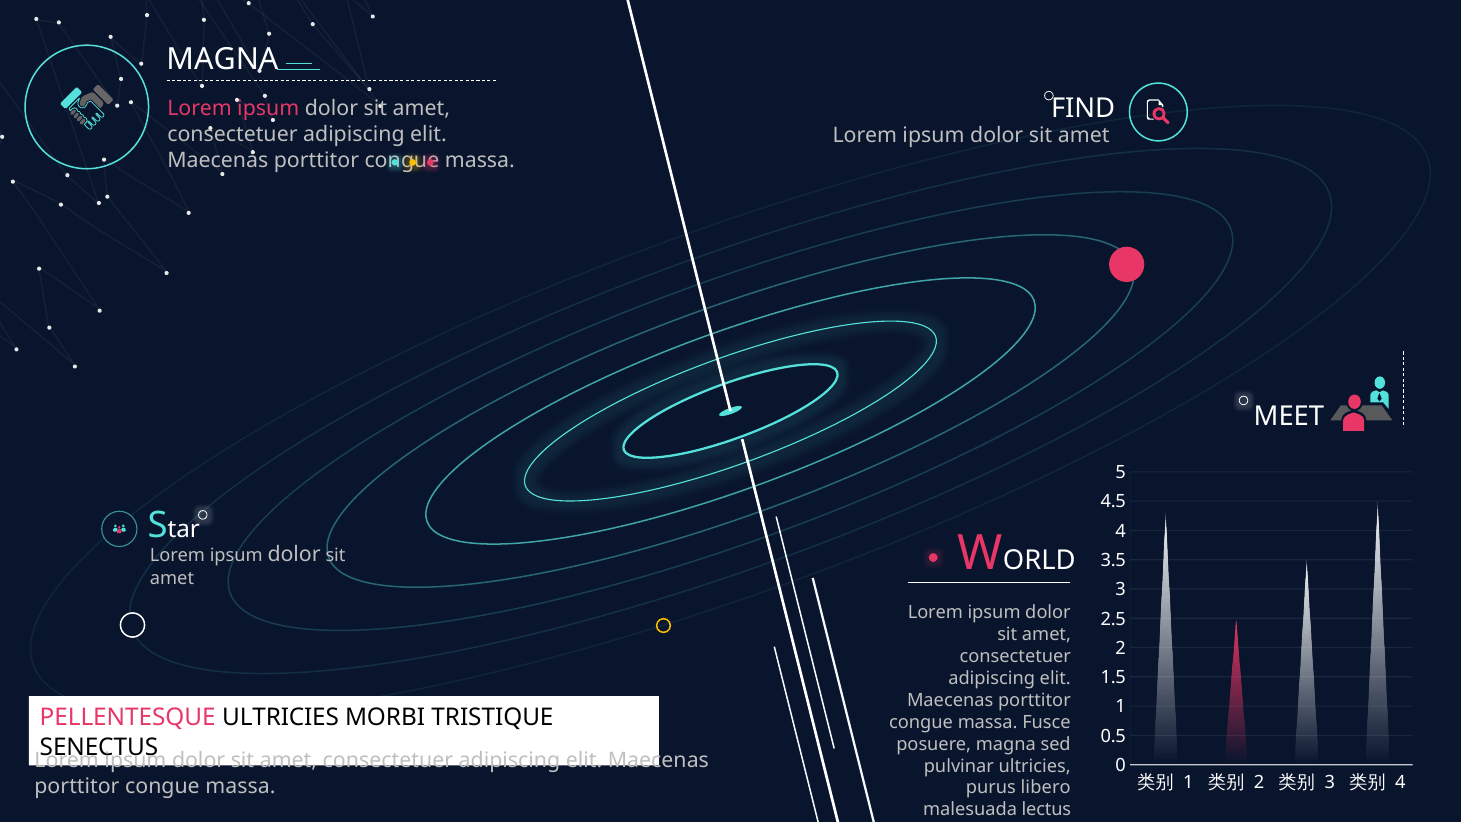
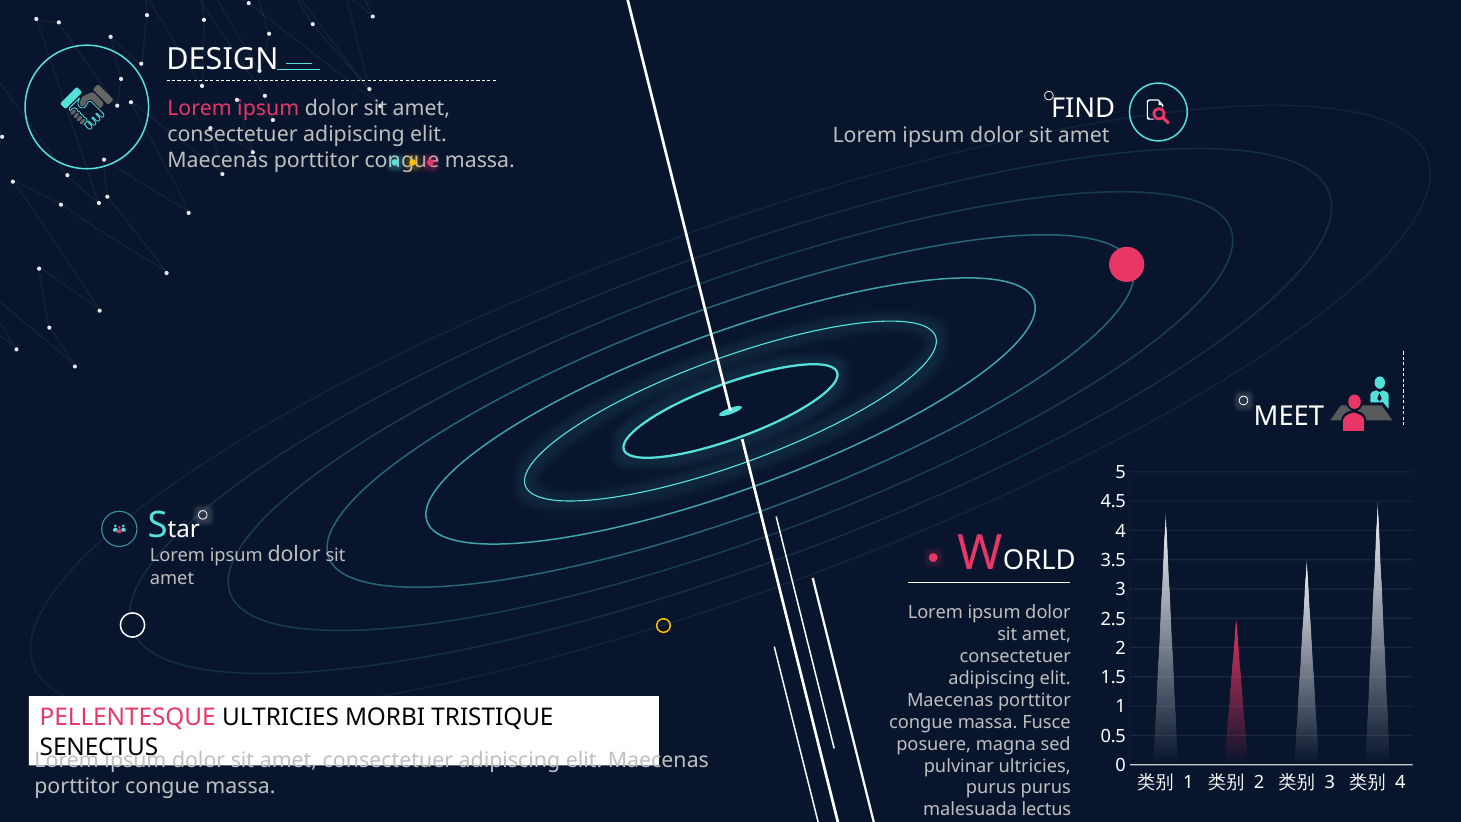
MAGNA at (222, 60): MAGNA -> DESIGN
purus libero: libero -> purus
